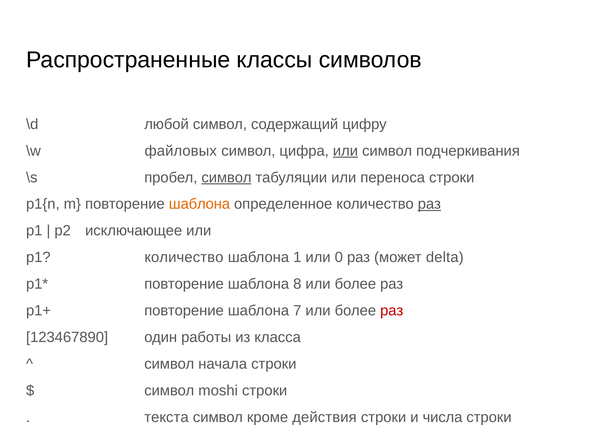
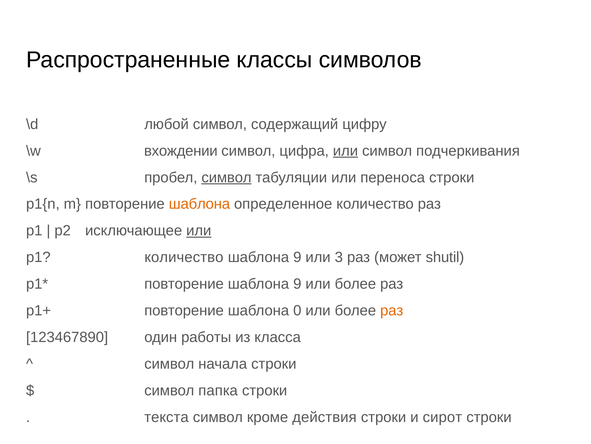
файловых: файловых -> вхождении
раз at (429, 204) underline: present -> none
или at (199, 230) underline: none -> present
1 at (297, 257): 1 -> 9
0: 0 -> 3
delta: delta -> shutil
повторение шаблона 8: 8 -> 9
7: 7 -> 0
раз at (392, 310) colour: red -> orange
moshi: moshi -> папка
числа: числа -> сирот
